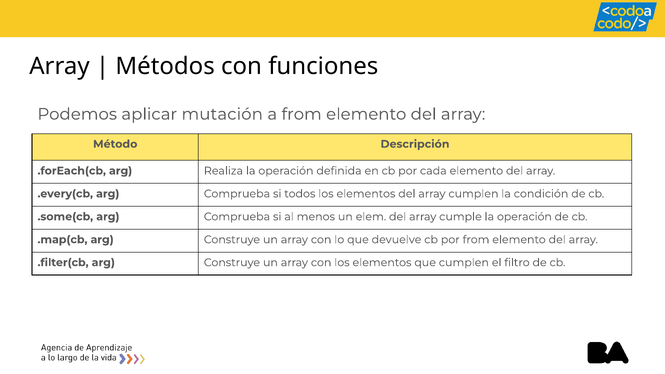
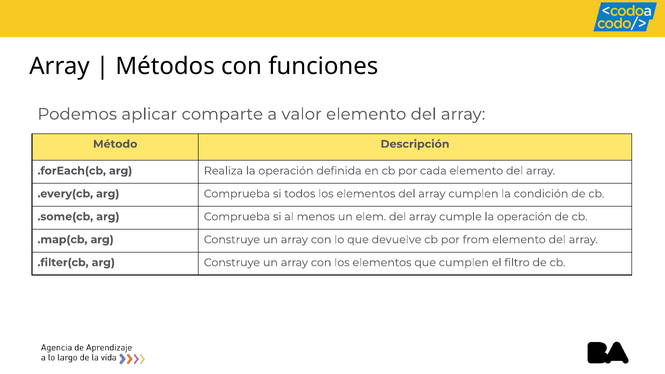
mutación: mutación -> comparte
a from: from -> valor
